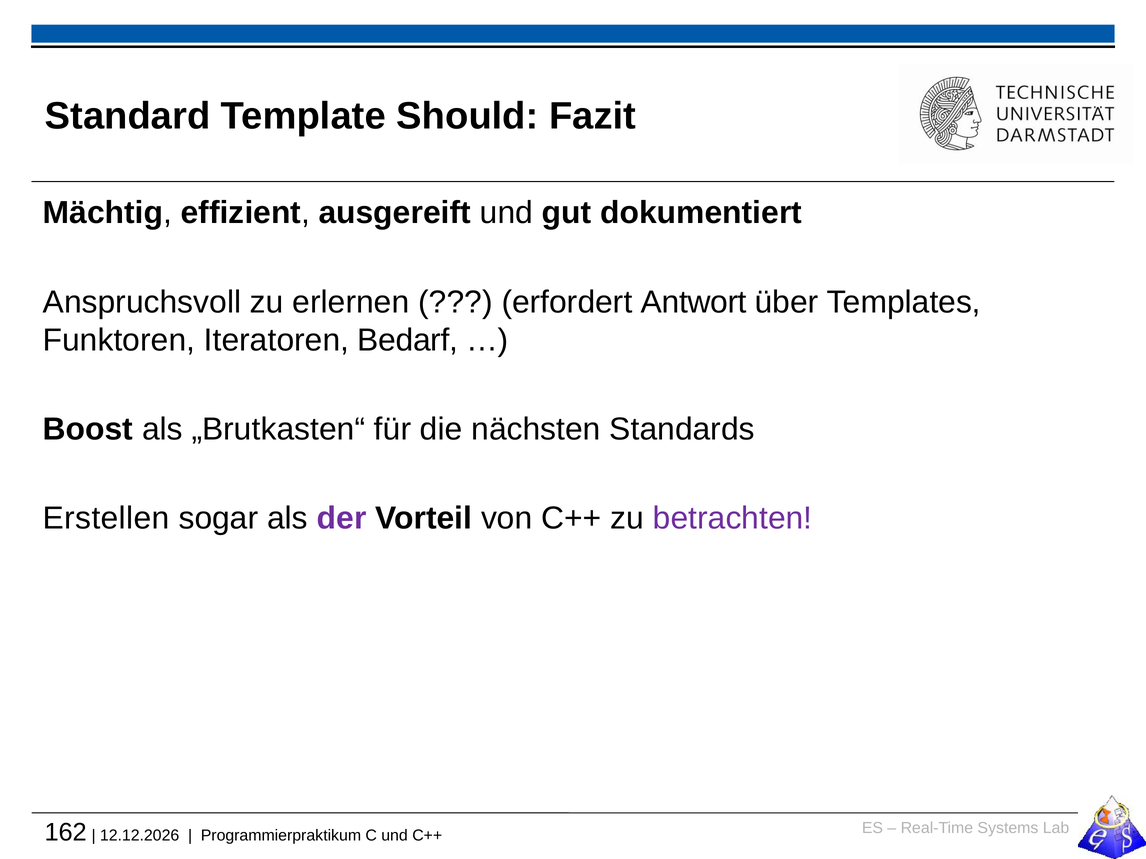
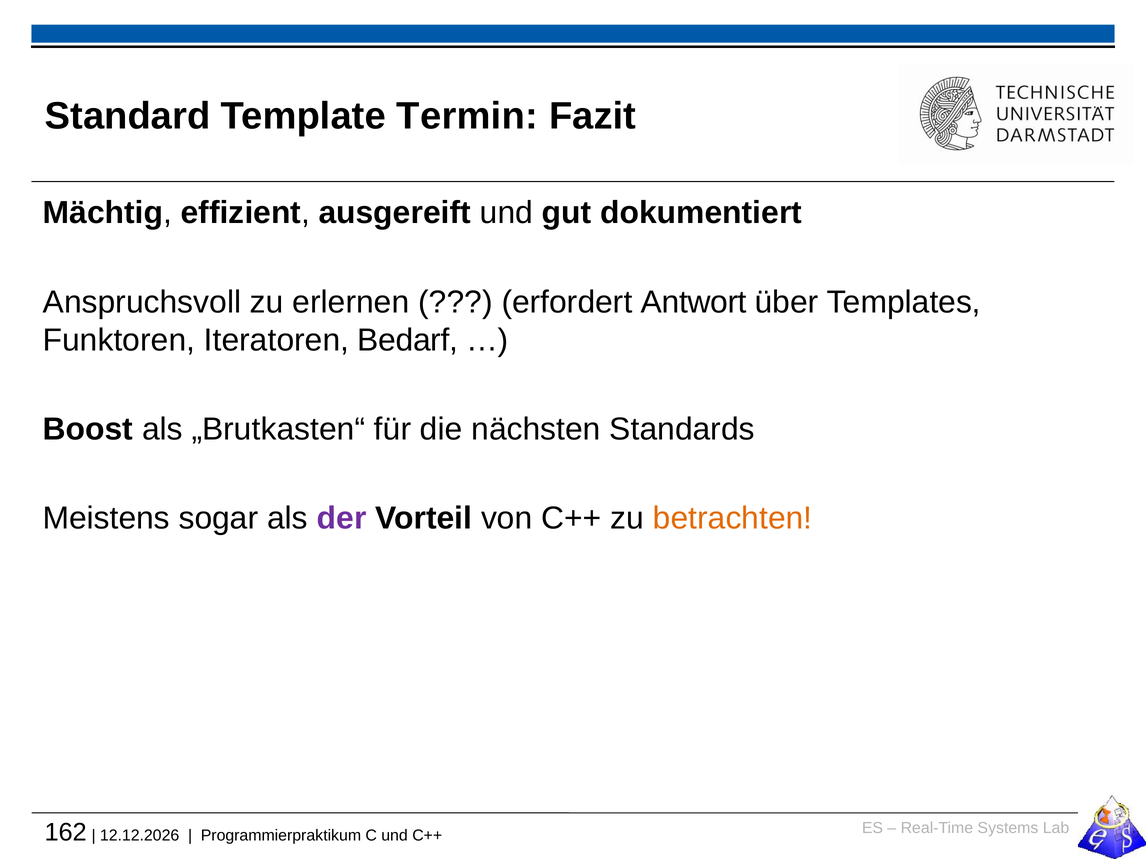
Should: Should -> Termin
Erstellen: Erstellen -> Meistens
betrachten colour: purple -> orange
